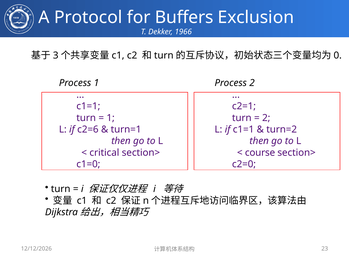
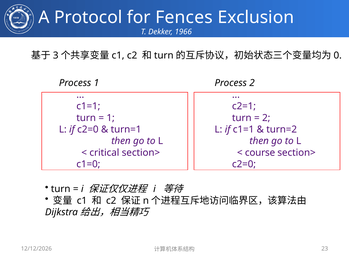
Buffers: Buffers -> Fences
if c2=6: c2=6 -> c2=0
